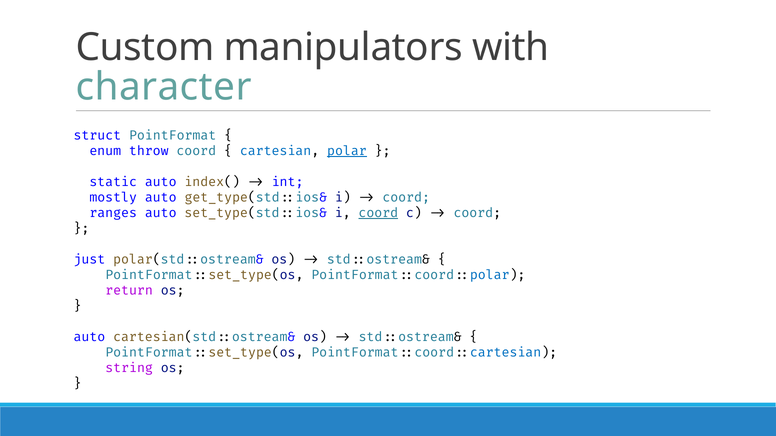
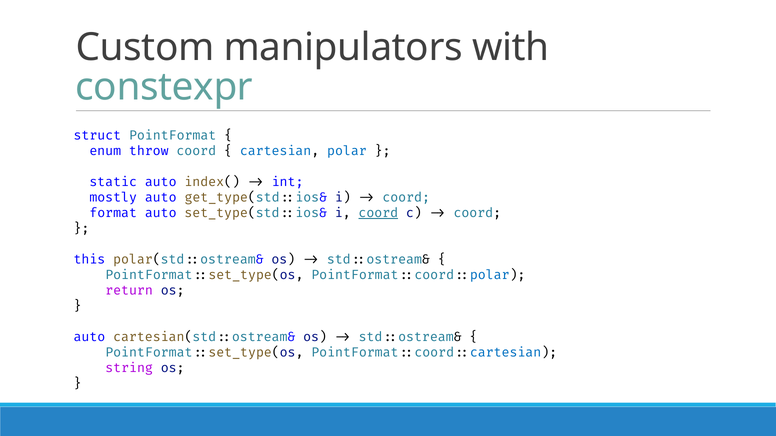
character: character -> constexpr
polar underline: present -> none
ranges: ranges -> format
just: just -> this
